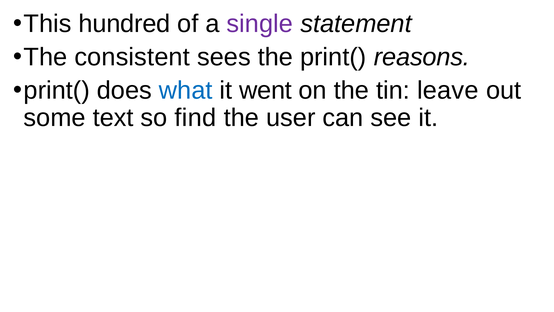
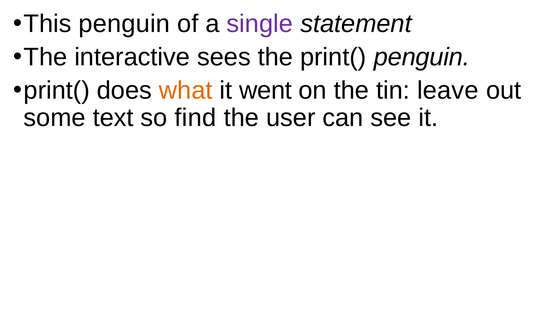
This hundred: hundred -> penguin
consistent: consistent -> interactive
print( reasons: reasons -> penguin
what colour: blue -> orange
